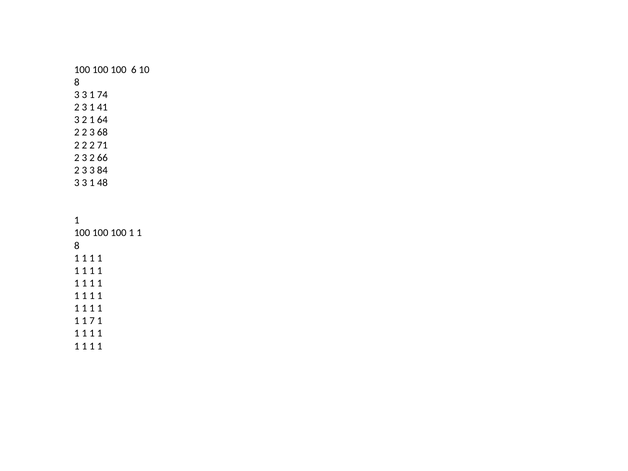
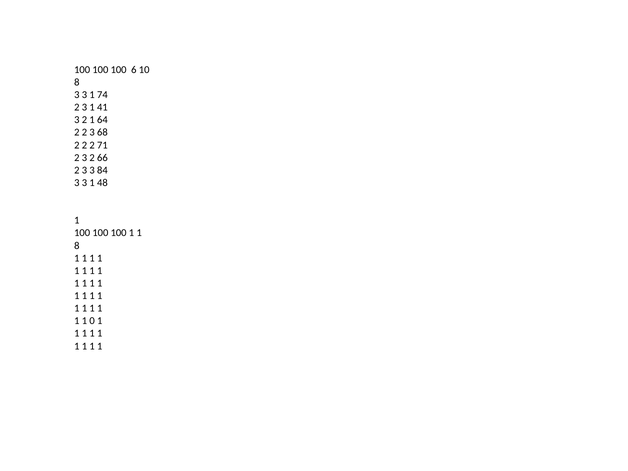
7: 7 -> 0
